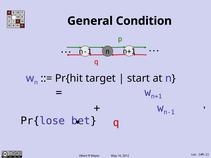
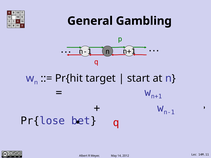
Condition: Condition -> Gambling
